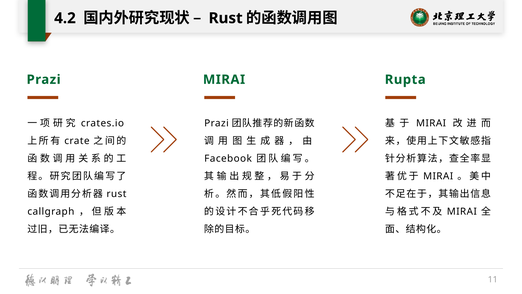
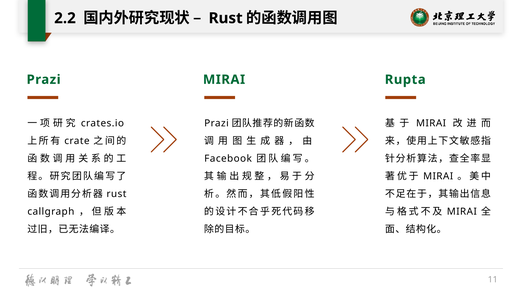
4.2: 4.2 -> 2.2
